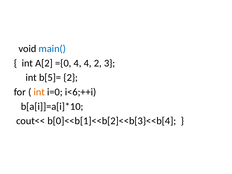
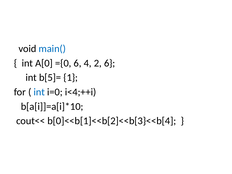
A[2: A[2 -> A[0
={0 4: 4 -> 6
2 3: 3 -> 6
b[5]= 2: 2 -> 1
int at (39, 92) colour: orange -> blue
i<6;++i: i<6;++i -> i<4;++i
